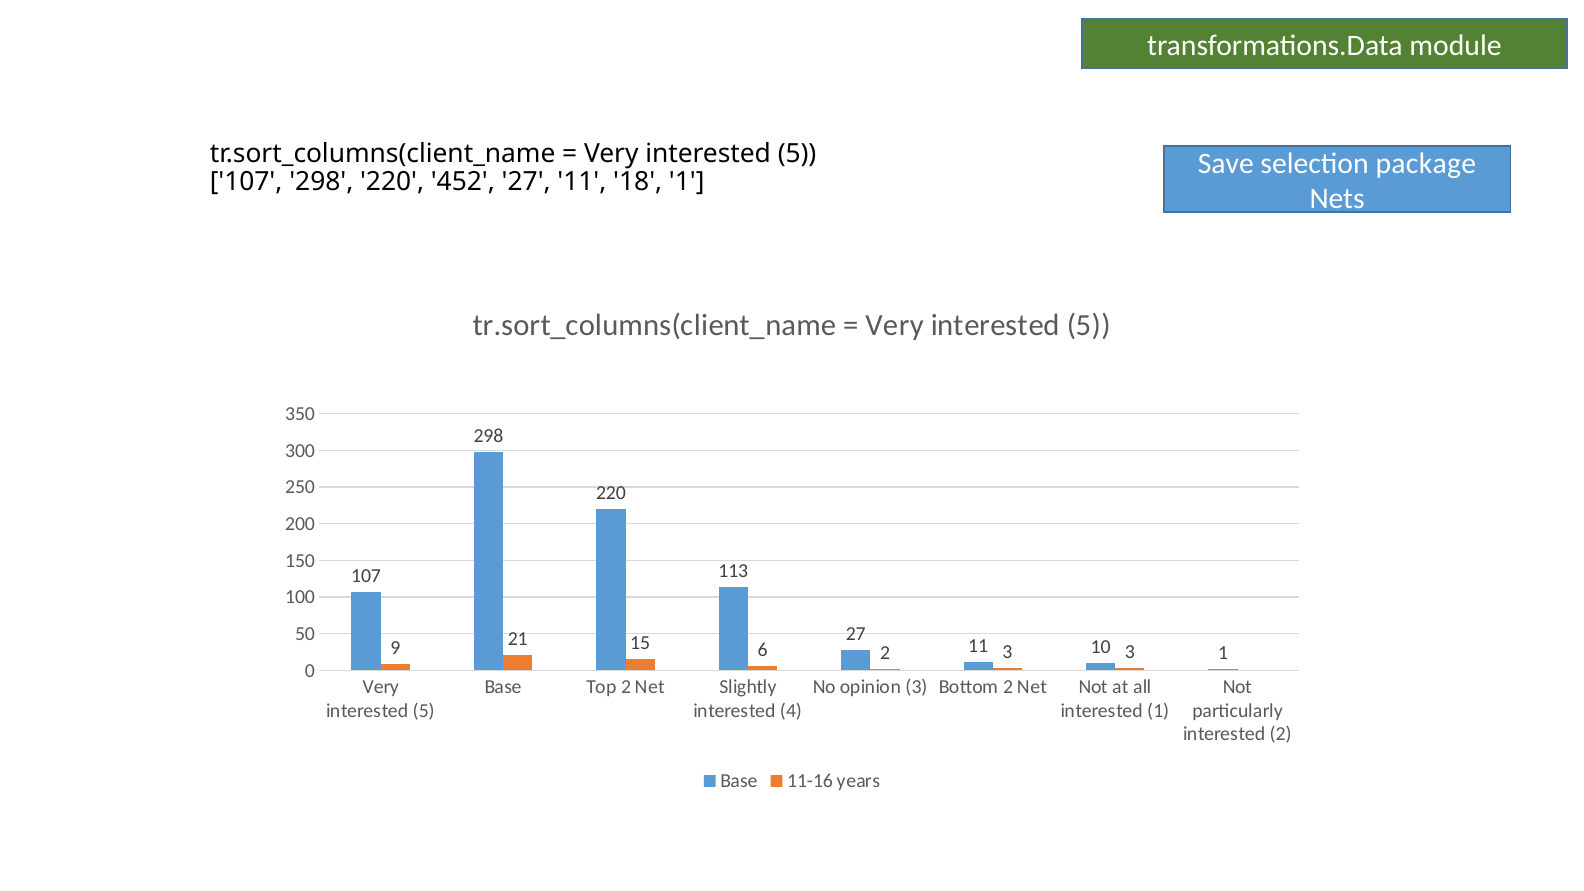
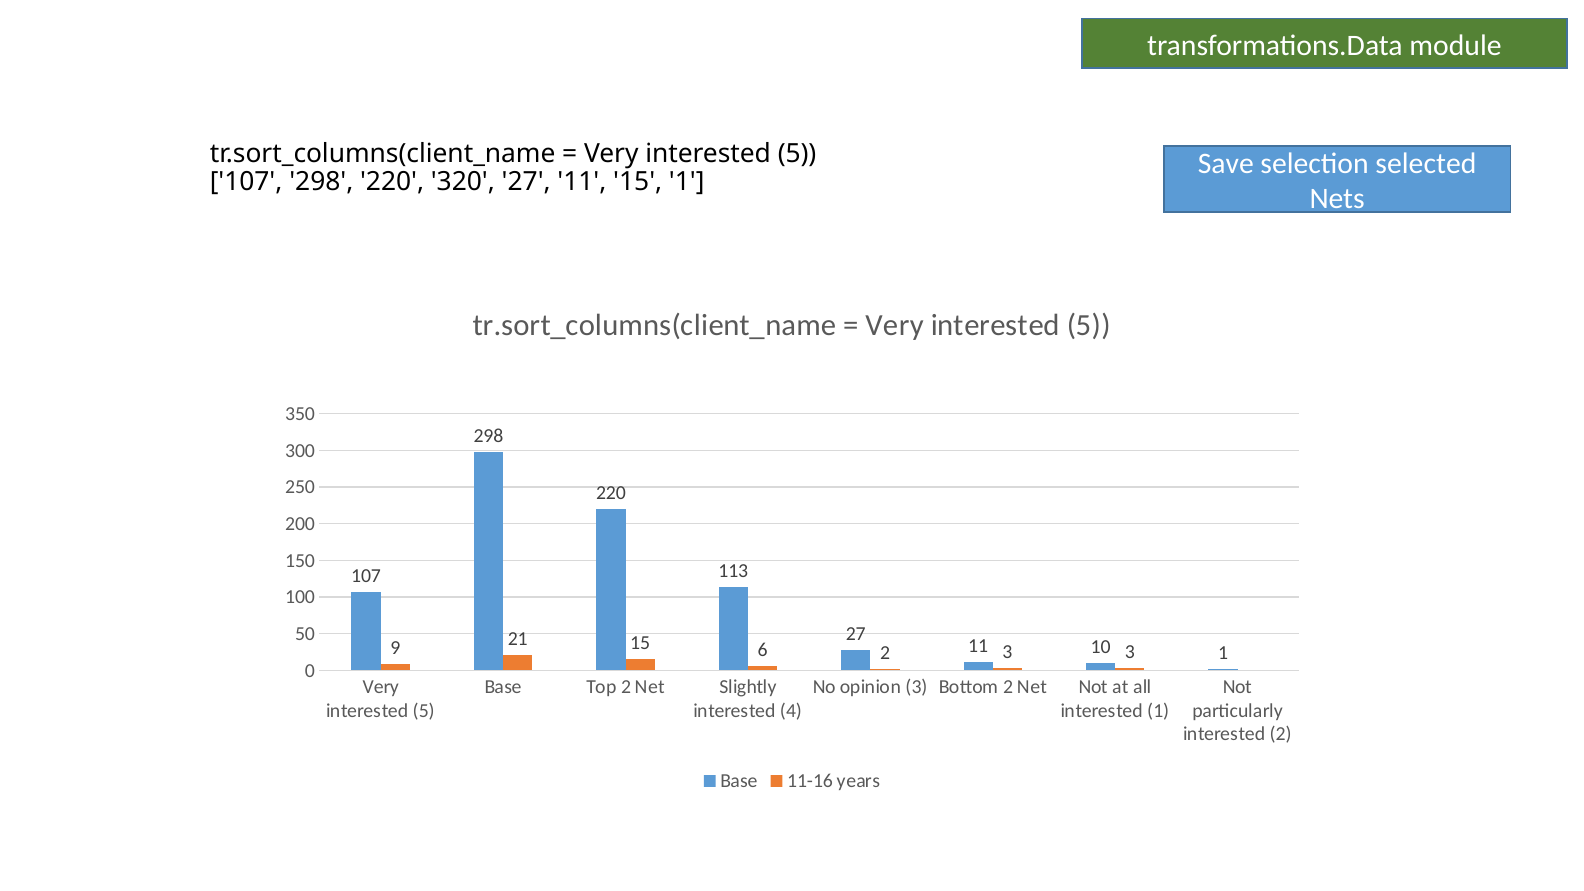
package: package -> selected
452: 452 -> 320
11 18: 18 -> 15
